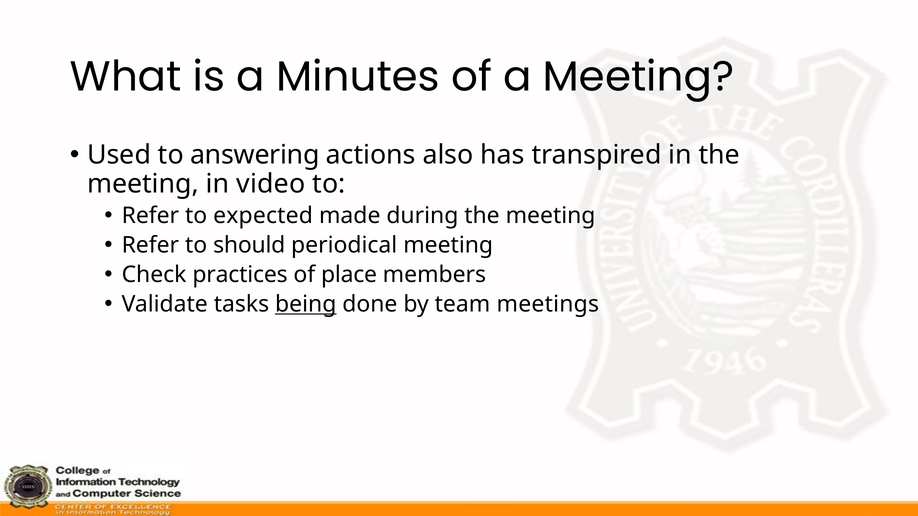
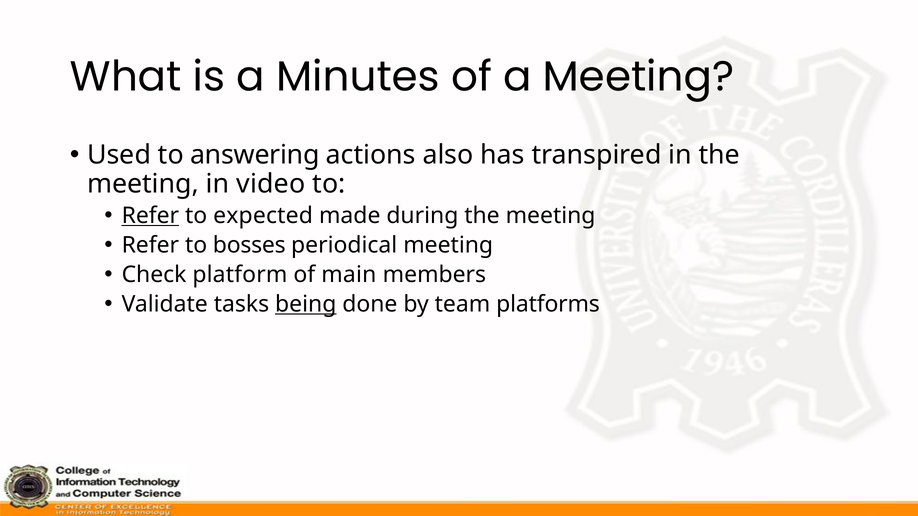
Refer at (150, 216) underline: none -> present
should: should -> bosses
practices: practices -> platform
place: place -> main
meetings: meetings -> platforms
